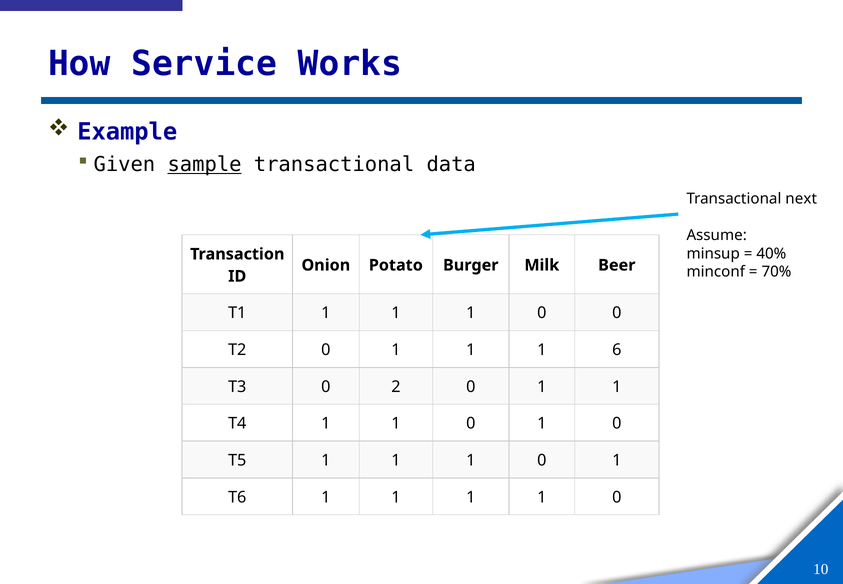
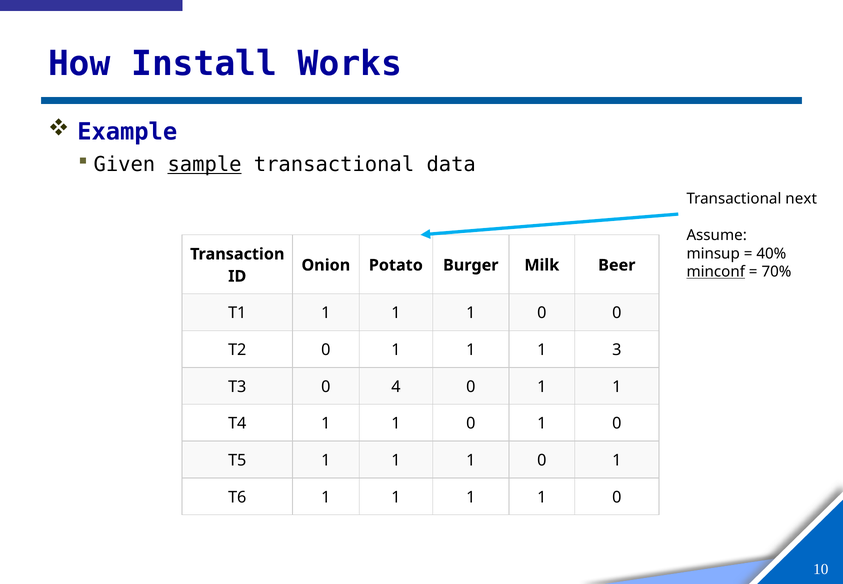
Service: Service -> Install
minconf underline: none -> present
6: 6 -> 3
2: 2 -> 4
